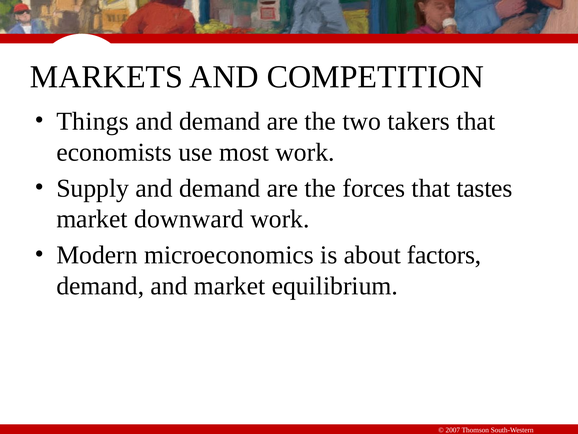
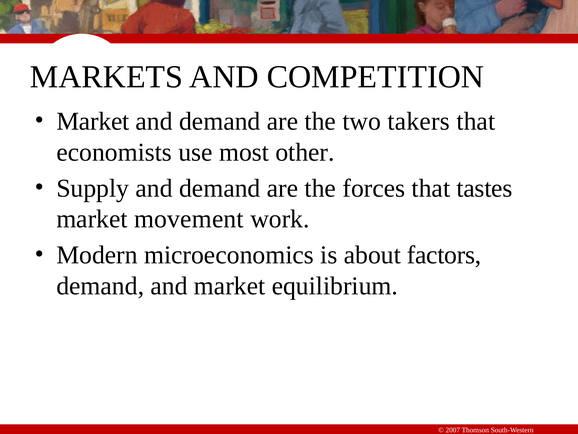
Things at (93, 121): Things -> Market
most work: work -> other
downward: downward -> movement
